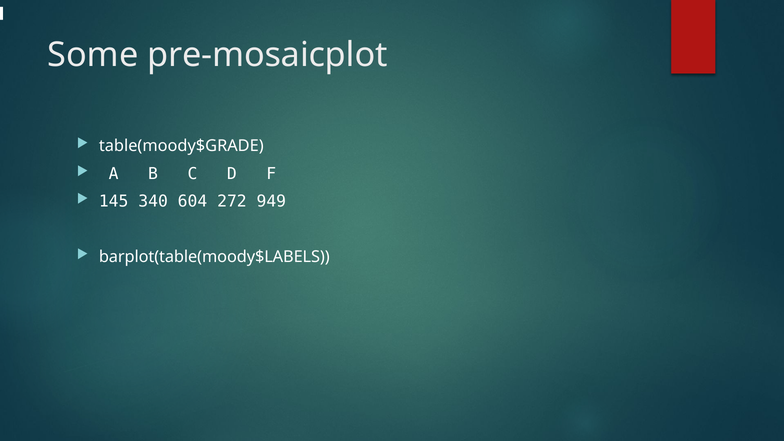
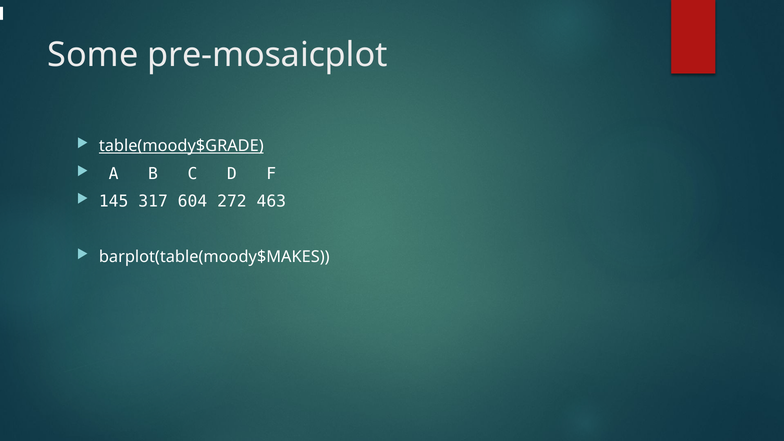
table(moody$GRADE underline: none -> present
340: 340 -> 317
949: 949 -> 463
barplot(table(moody$LABELS: barplot(table(moody$LABELS -> barplot(table(moody$MAKES
